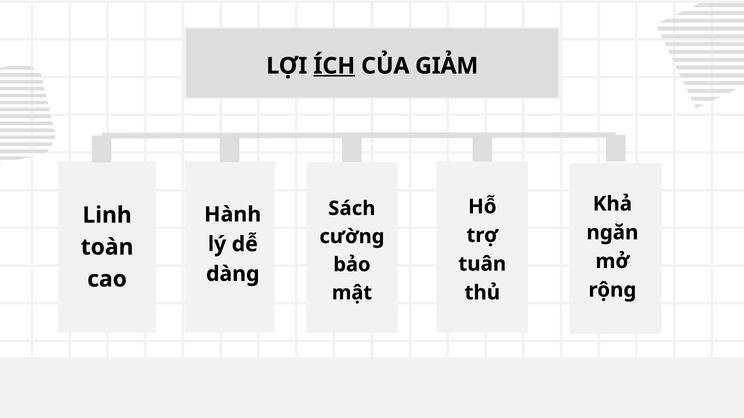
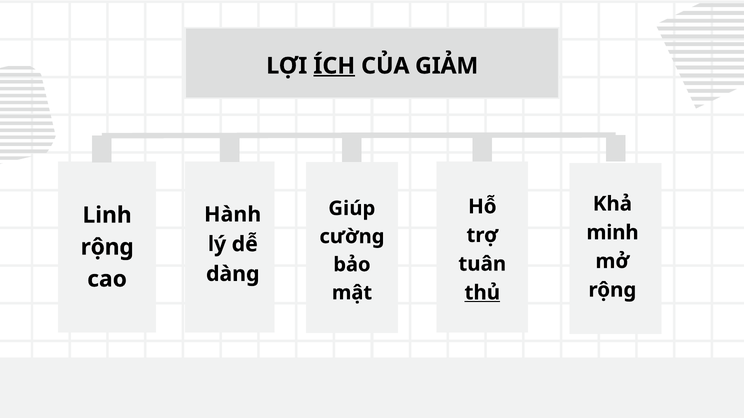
Sách: Sách -> Giúp
ngăn: ngăn -> minh
toàn at (107, 247): toàn -> rộng
thủ underline: none -> present
